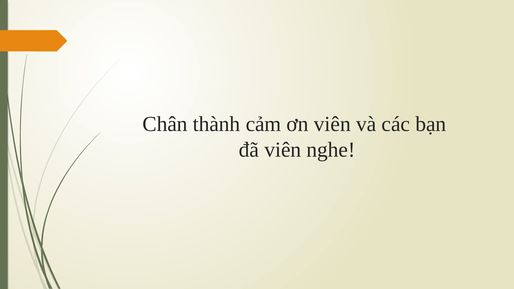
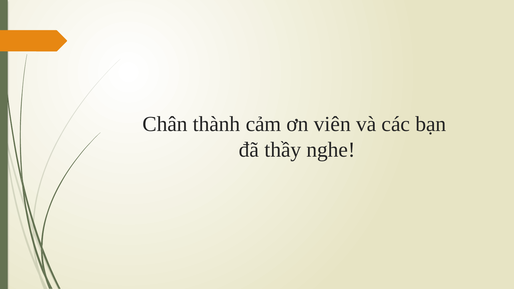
đã viên: viên -> thầy
